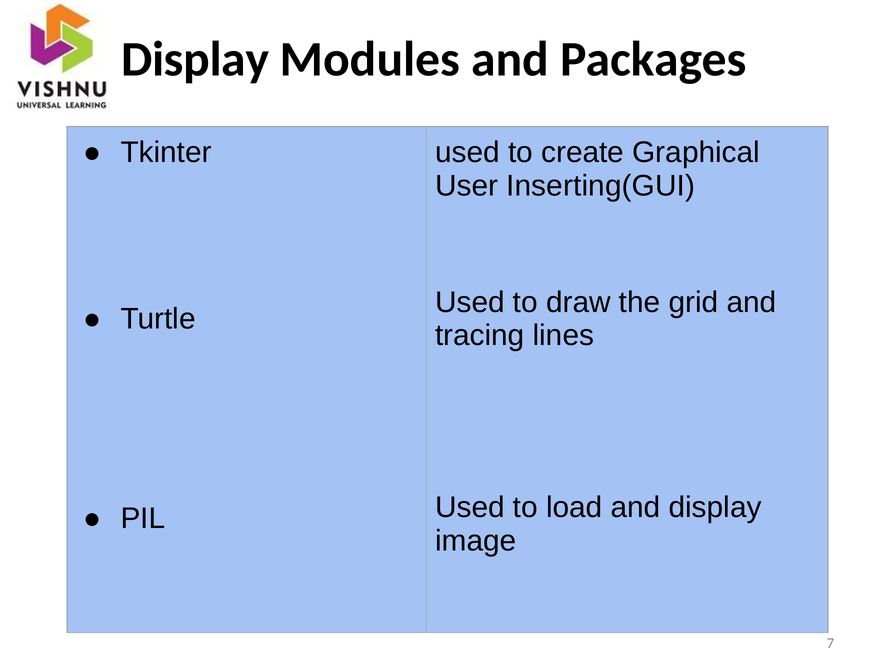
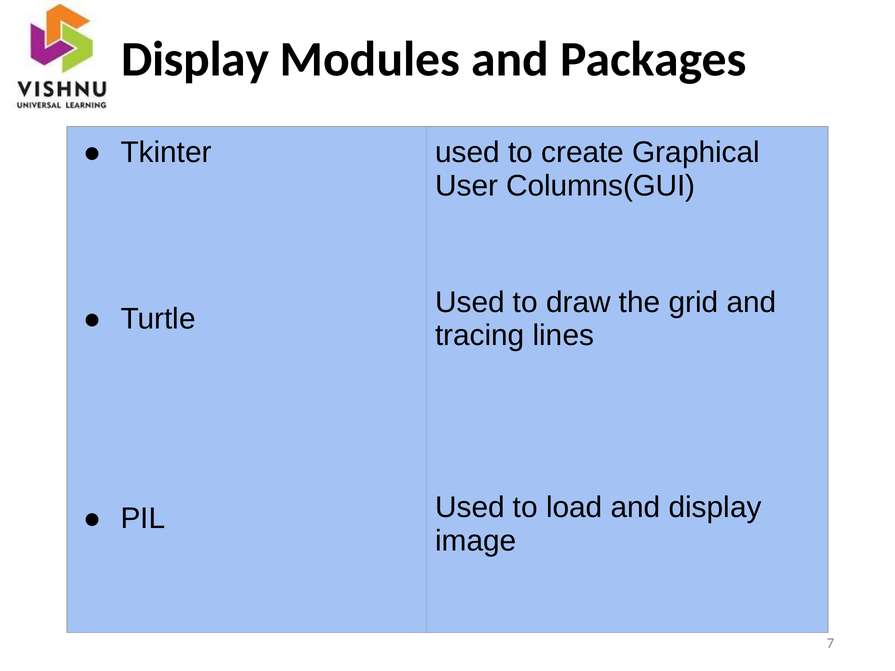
Inserting(GUI: Inserting(GUI -> Columns(GUI
